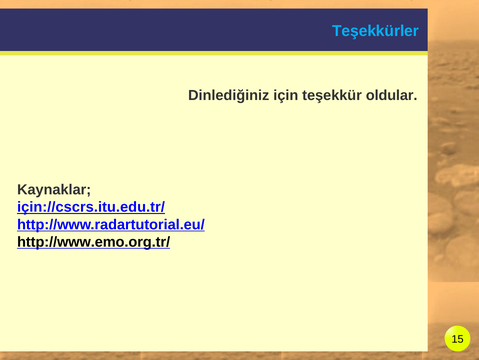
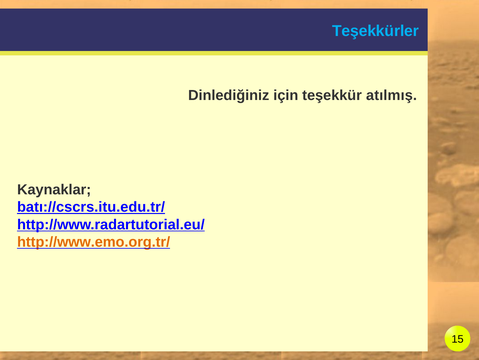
oldular: oldular -> atılmış
için://cscrs.itu.edu.tr/: için://cscrs.itu.edu.tr/ -> batı://cscrs.itu.edu.tr/
http://www.emo.org.tr/ colour: black -> orange
